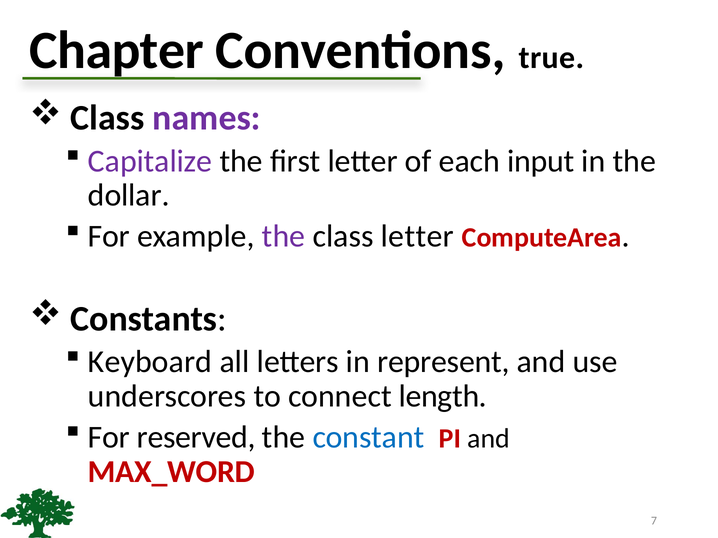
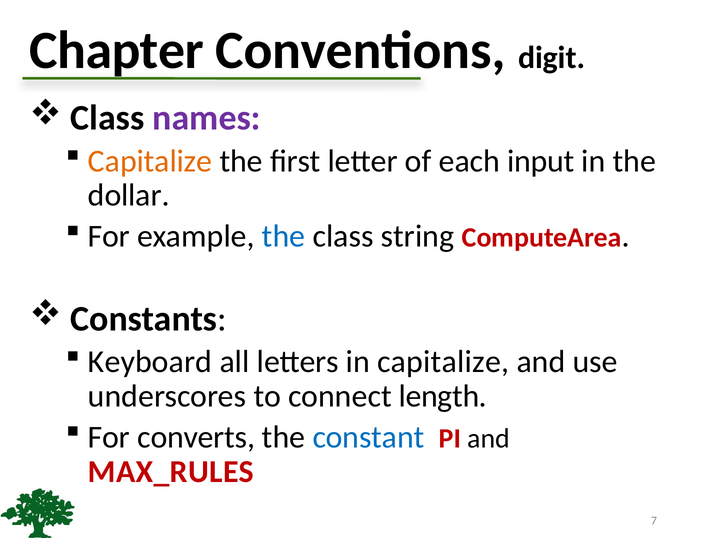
true: true -> digit
Capitalize at (150, 161) colour: purple -> orange
the at (284, 237) colour: purple -> blue
class letter: letter -> string
in represent: represent -> capitalize
reserved: reserved -> converts
MAX_WORD: MAX_WORD -> MAX_RULES
